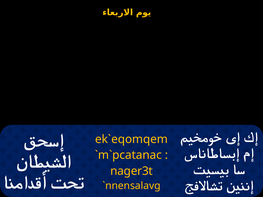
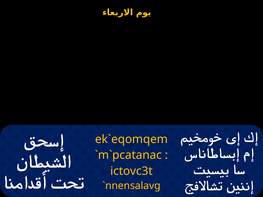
nager3t: nager3t -> ictovc3t
